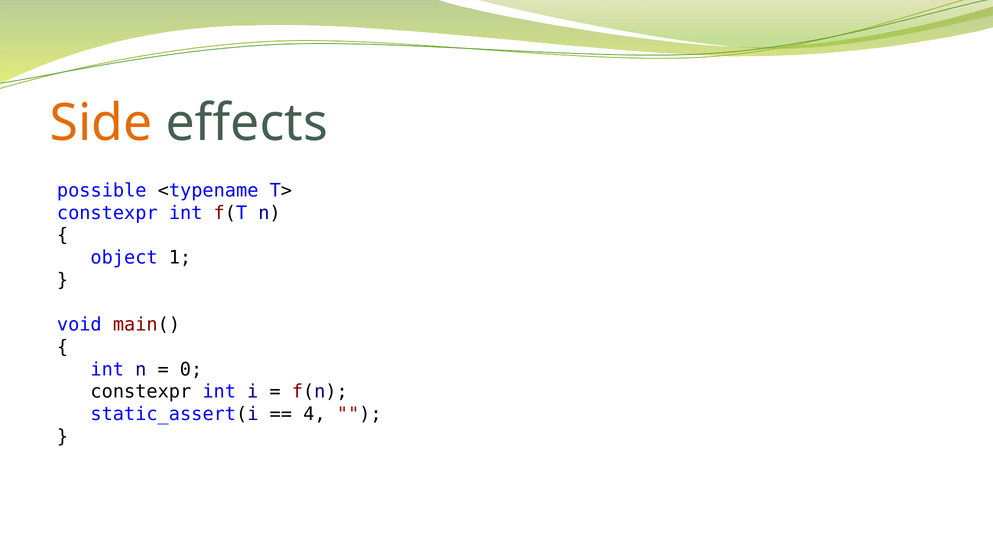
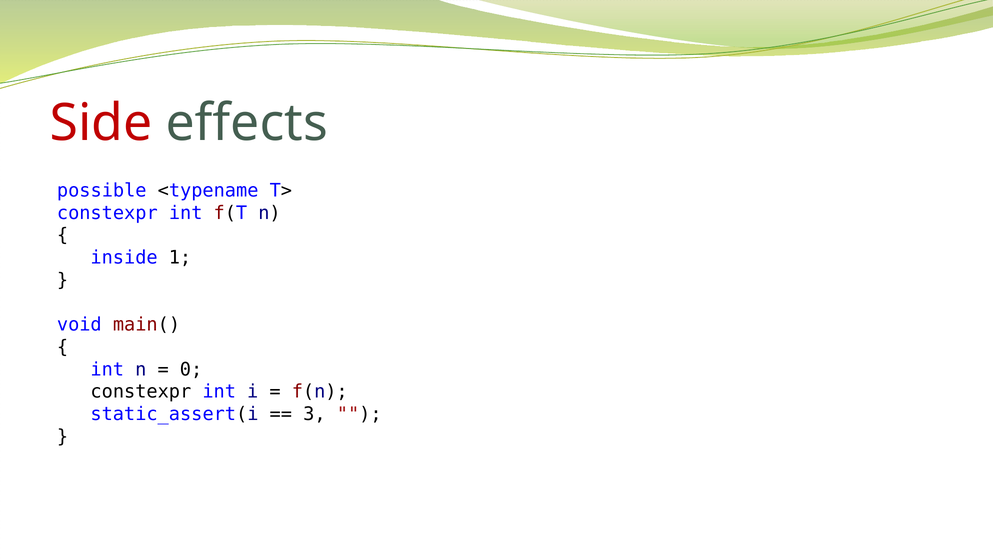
Side colour: orange -> red
object: object -> inside
4: 4 -> 3
